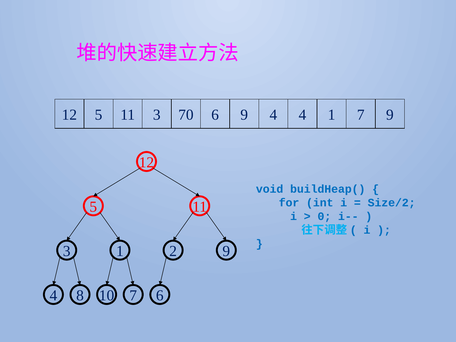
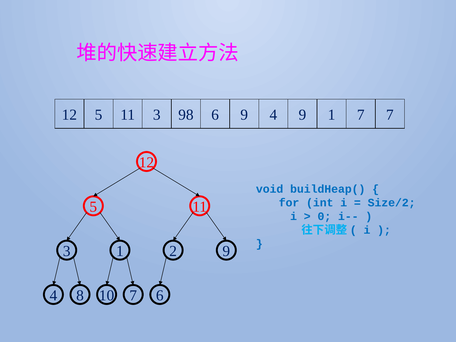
70: 70 -> 98
9 4 4: 4 -> 9
7 9: 9 -> 7
